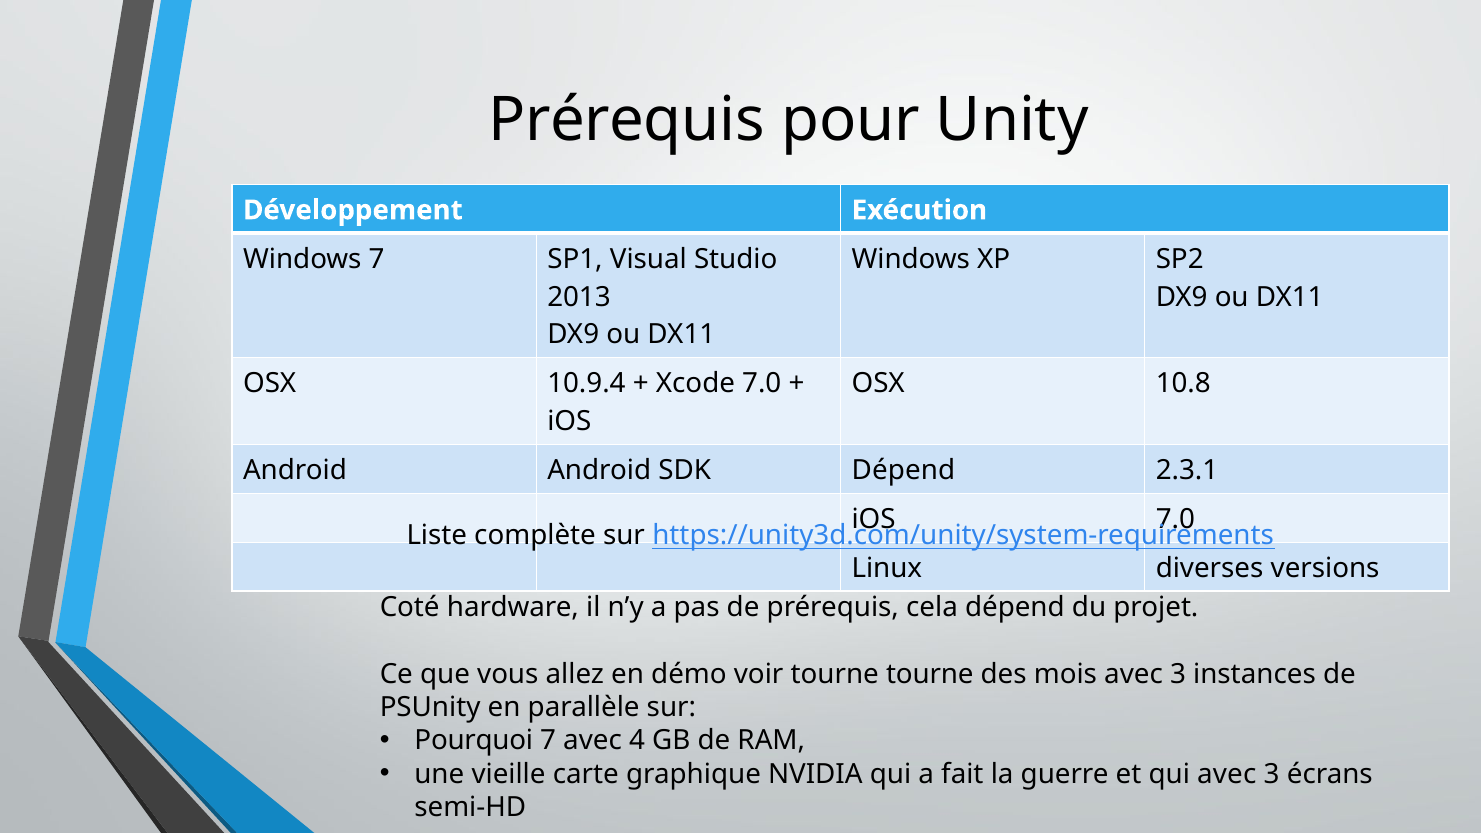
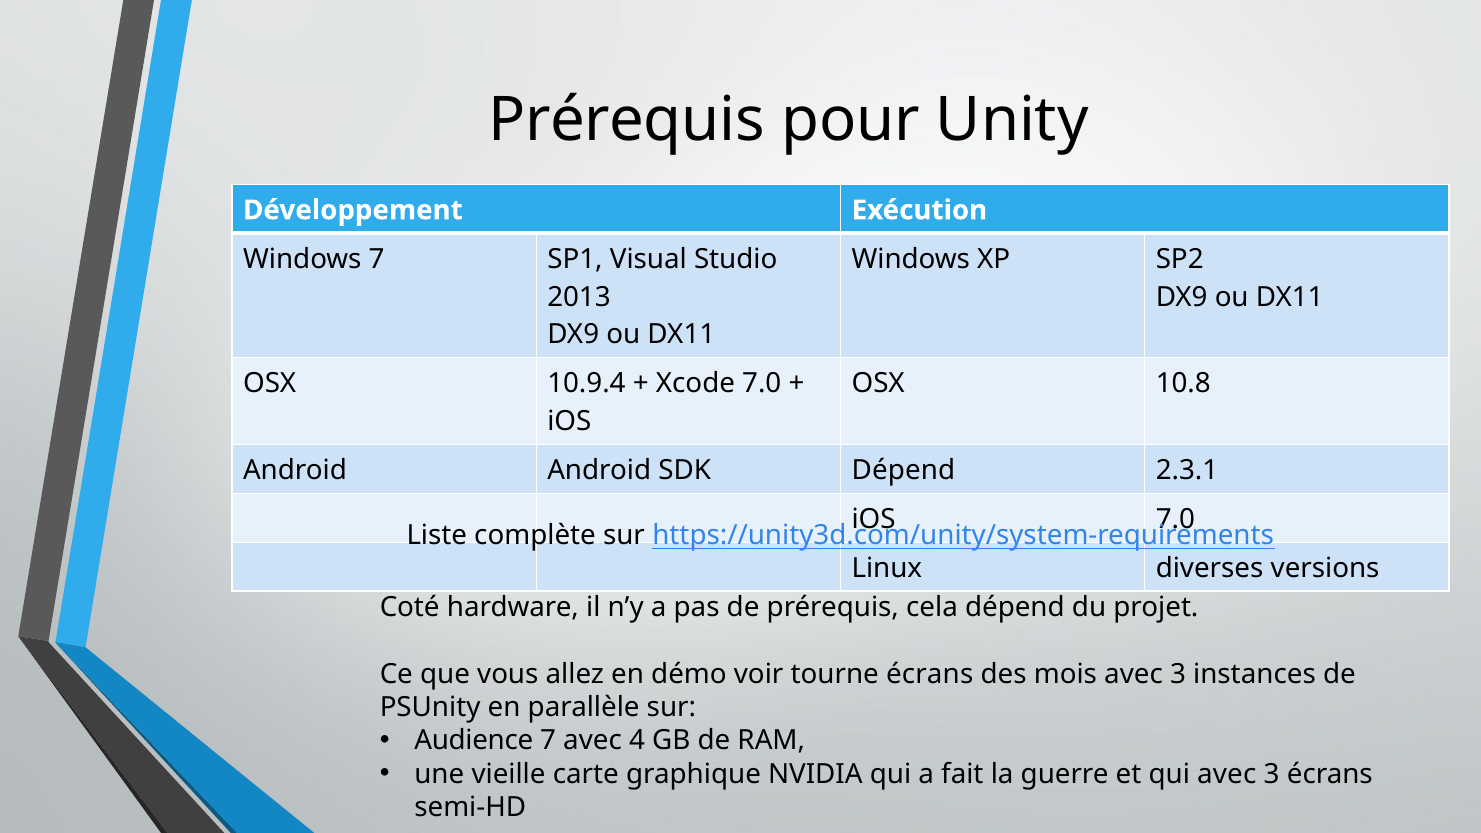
tourne tourne: tourne -> écrans
Pourquoi: Pourquoi -> Audience
